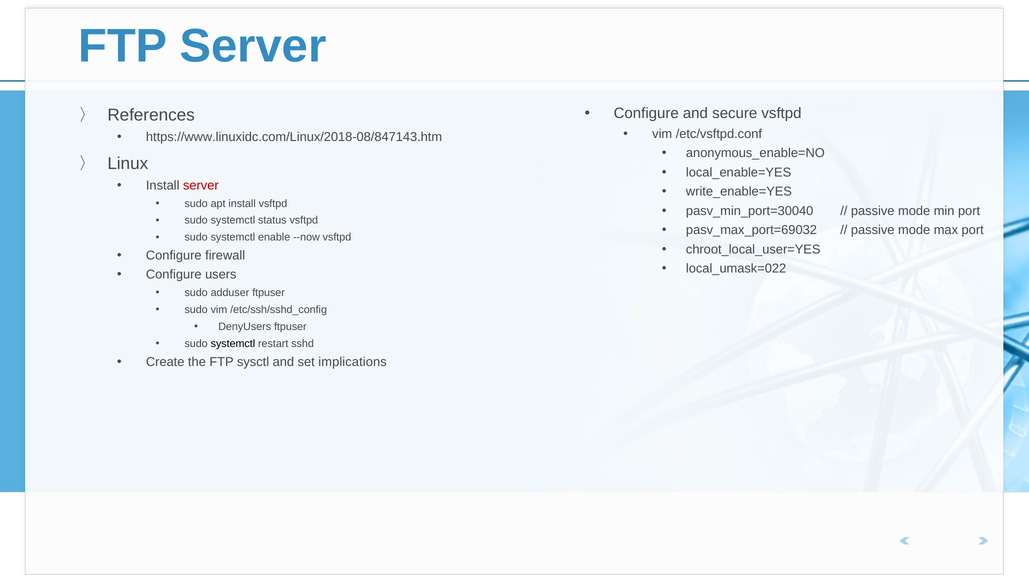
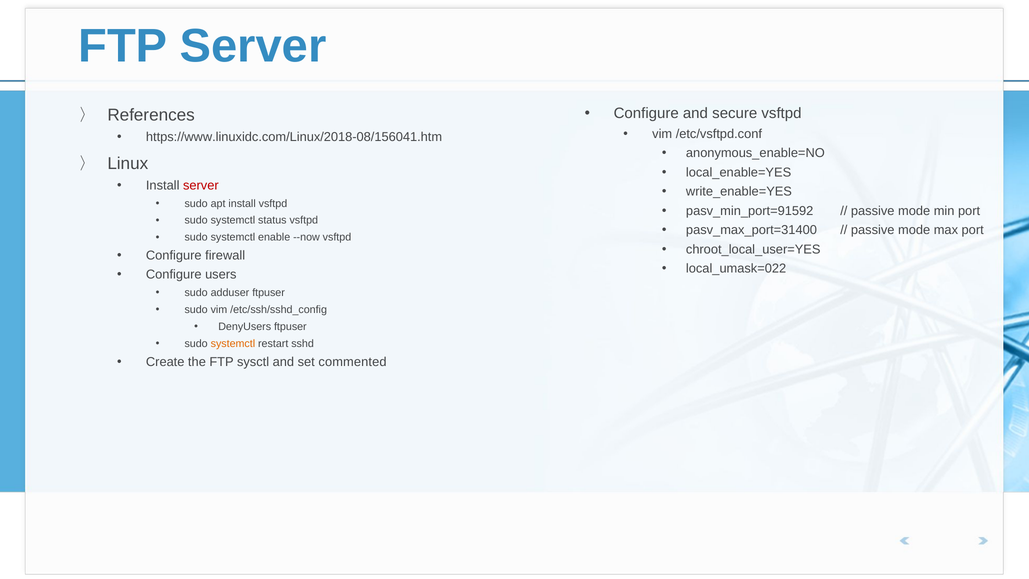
https://www.linuxidc.com/Linux/2018-08/847143.htm: https://www.linuxidc.com/Linux/2018-08/847143.htm -> https://www.linuxidc.com/Linux/2018-08/156041.htm
pasv_min_port=30040: pasv_min_port=30040 -> pasv_min_port=91592
pasv_max_port=69032: pasv_max_port=69032 -> pasv_max_port=31400
systemctl at (233, 344) colour: black -> orange
implications: implications -> commented
